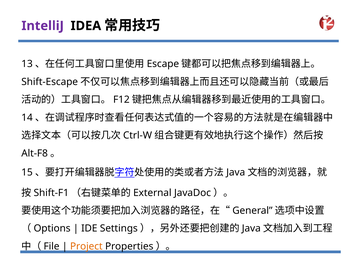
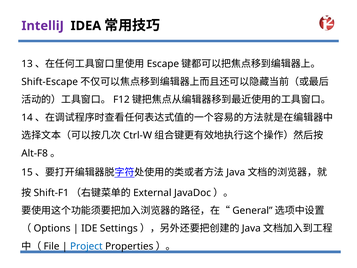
Project colour: orange -> blue
